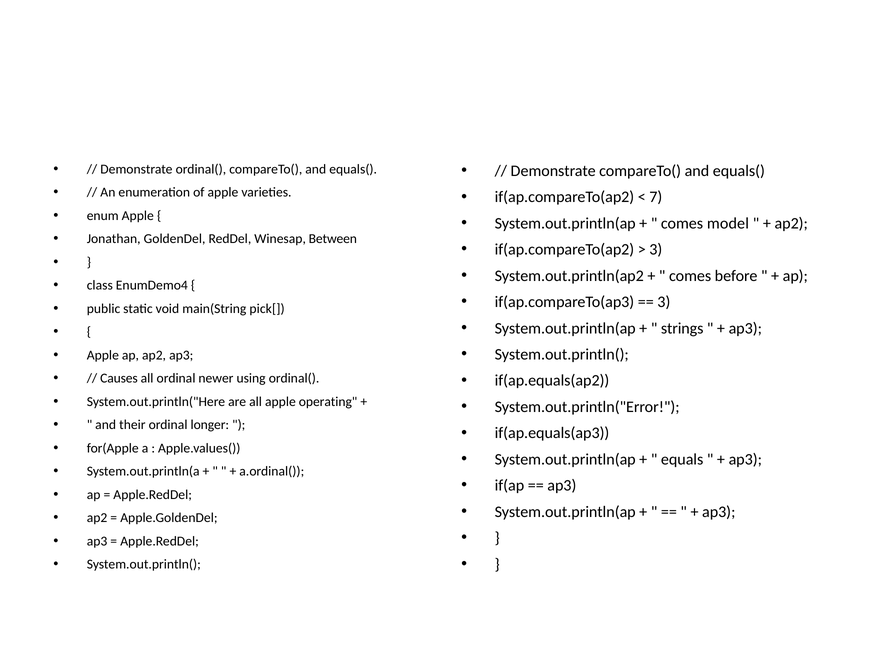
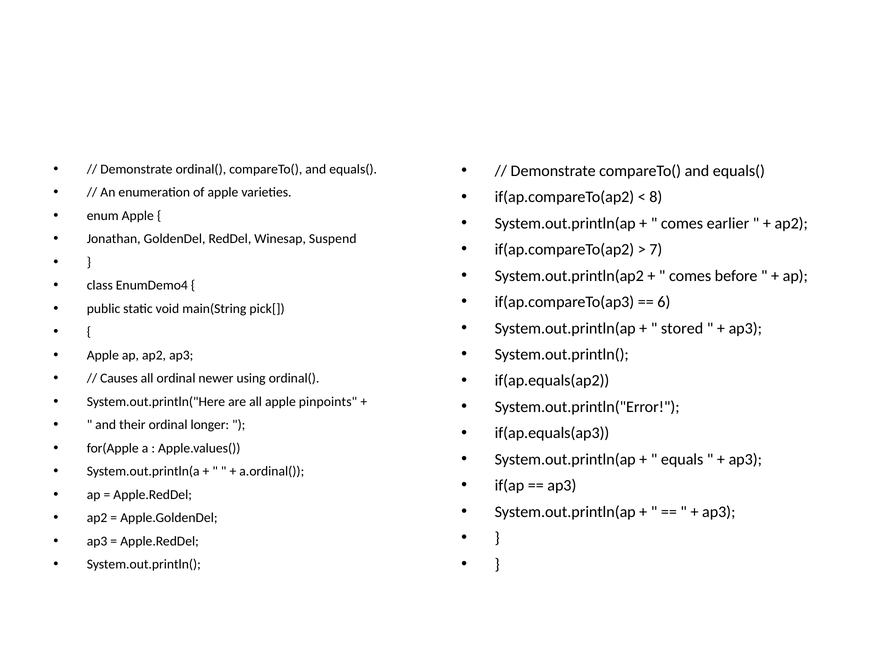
7: 7 -> 8
model: model -> earlier
Between: Between -> Suspend
3 at (656, 250): 3 -> 7
3 at (664, 302): 3 -> 6
strings: strings -> stored
operating: operating -> pinpoints
